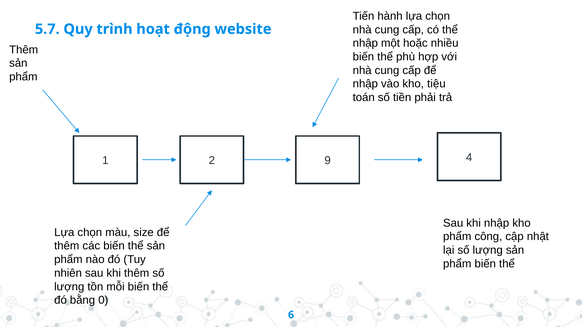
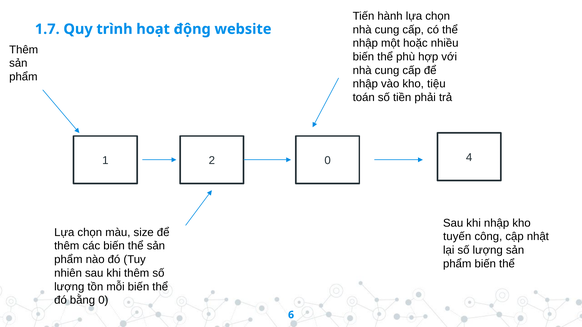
5.7: 5.7 -> 1.7
2 9: 9 -> 0
phẩm at (457, 237): phẩm -> tuyến
